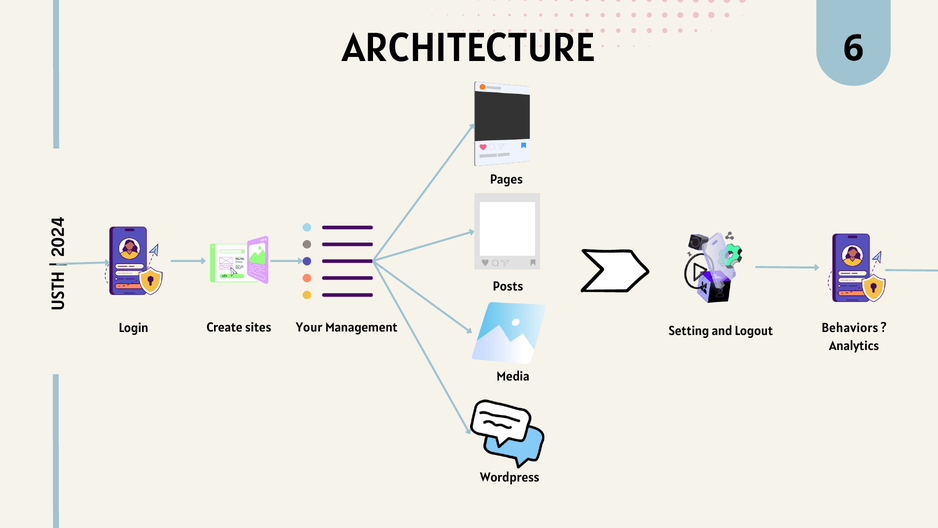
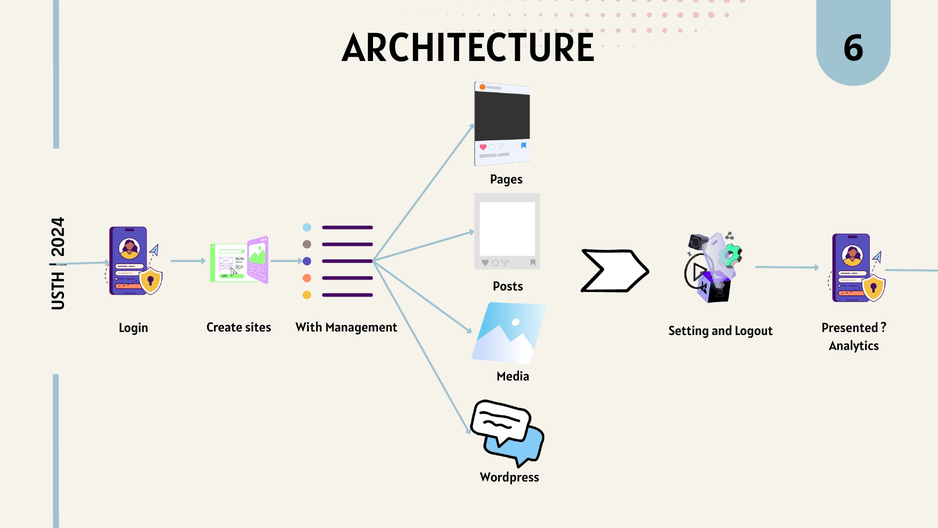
Your: Your -> With
Behaviors: Behaviors -> Presented
